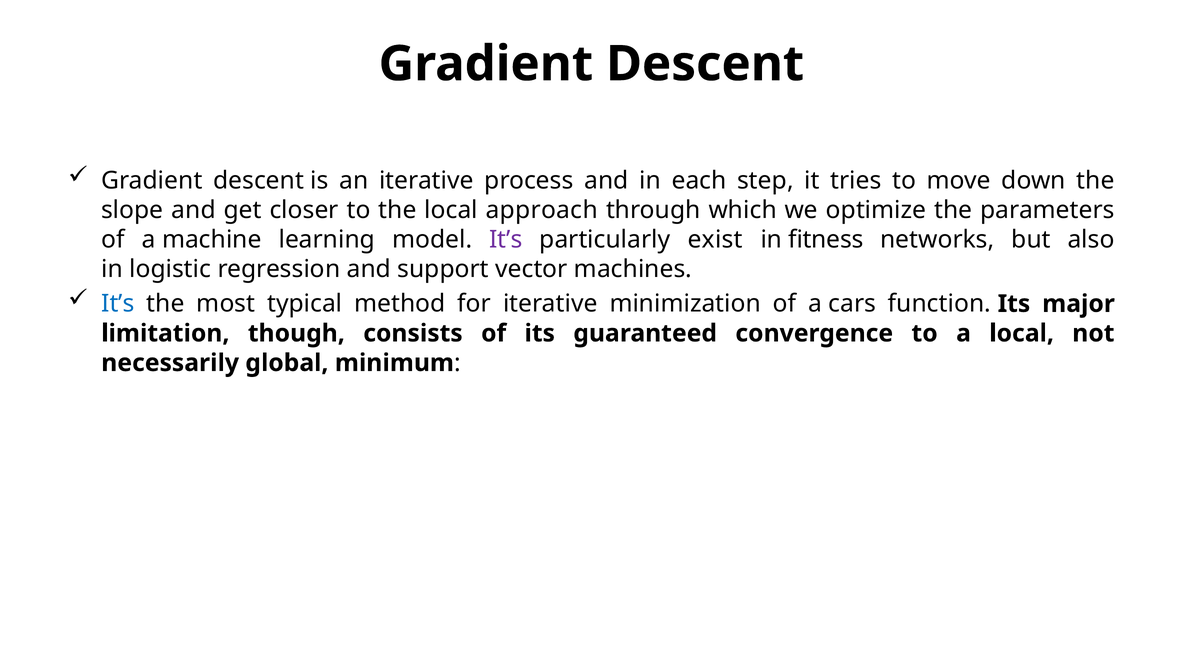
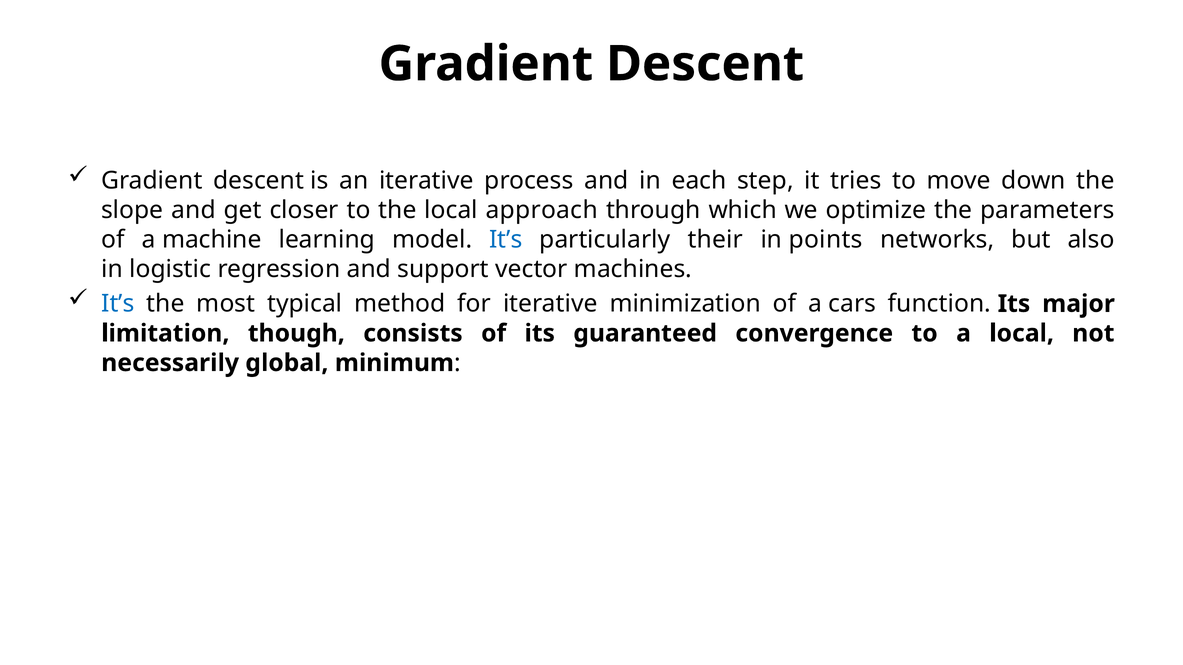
It’s at (506, 240) colour: purple -> blue
exist: exist -> their
fitness: fitness -> points
